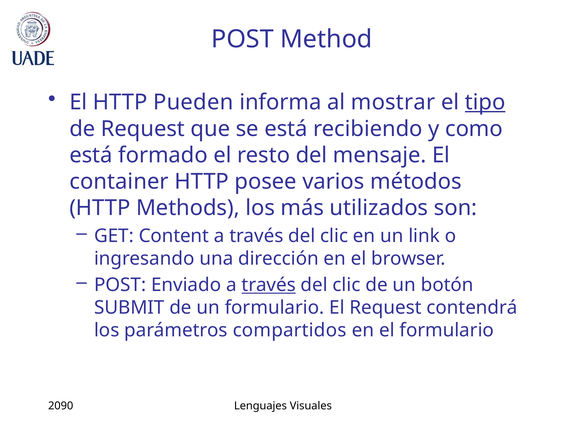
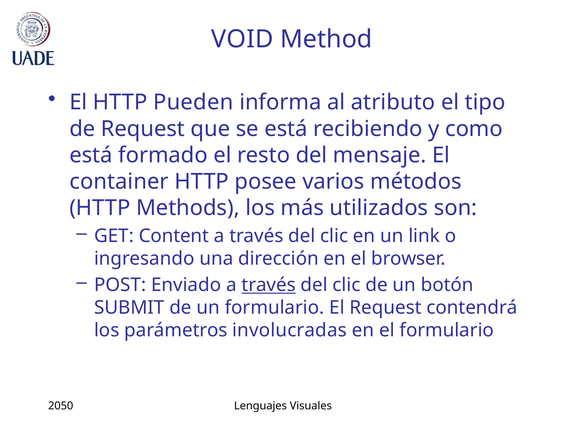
POST at (242, 39): POST -> VOID
mostrar: mostrar -> atributo
tipo underline: present -> none
compartidos: compartidos -> involucradas
2090: 2090 -> 2050
